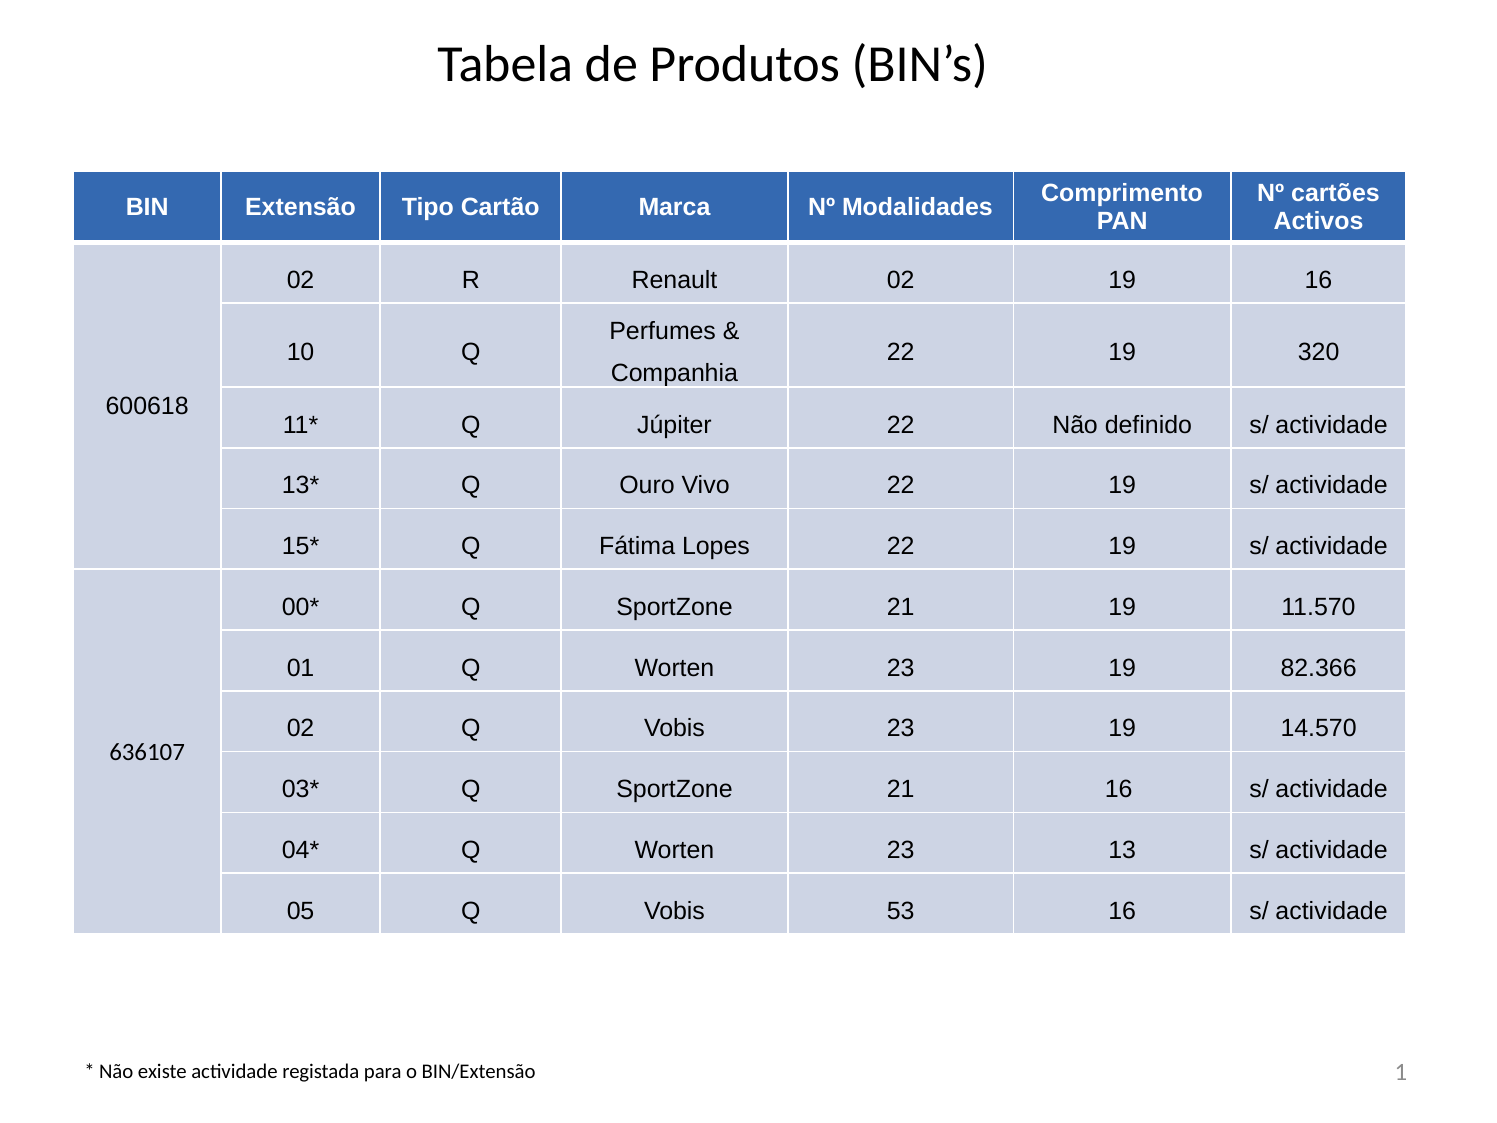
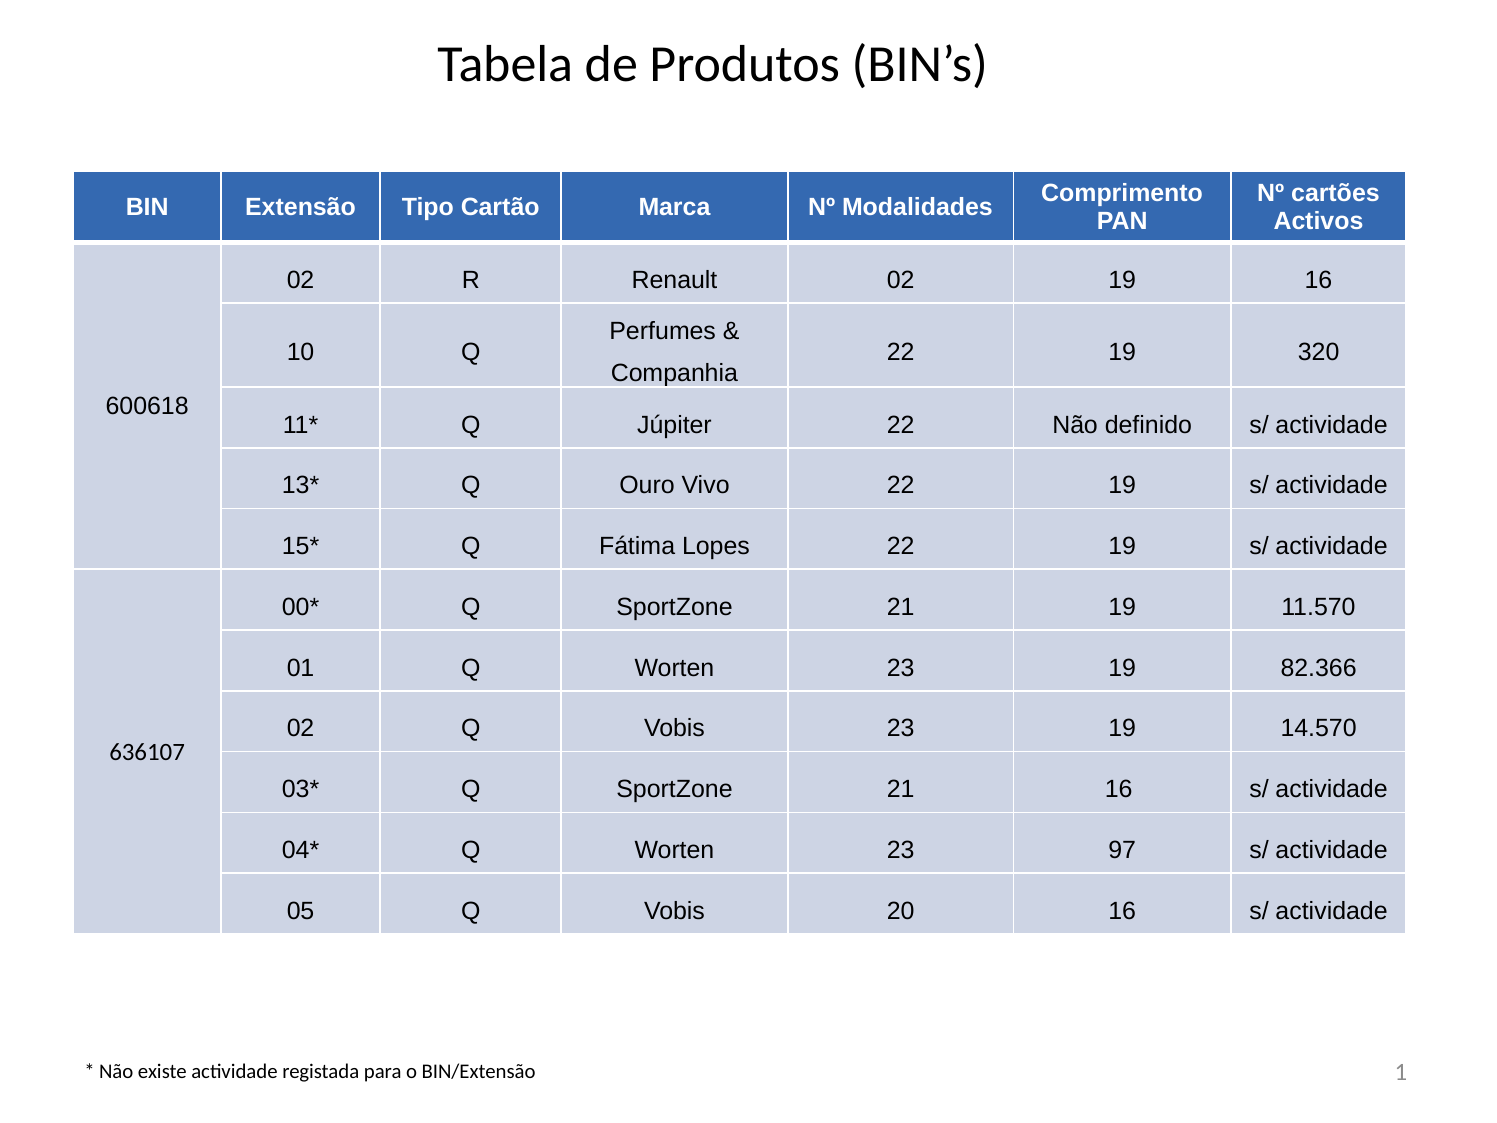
13: 13 -> 97
53: 53 -> 20
